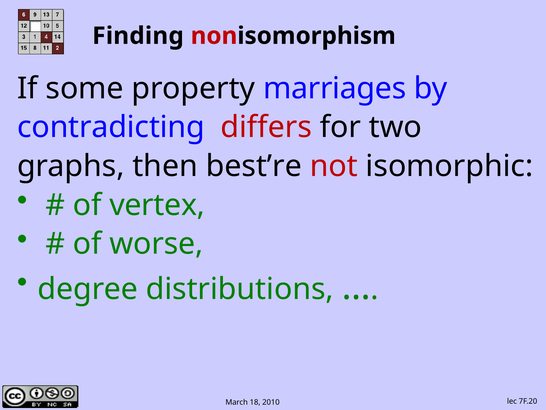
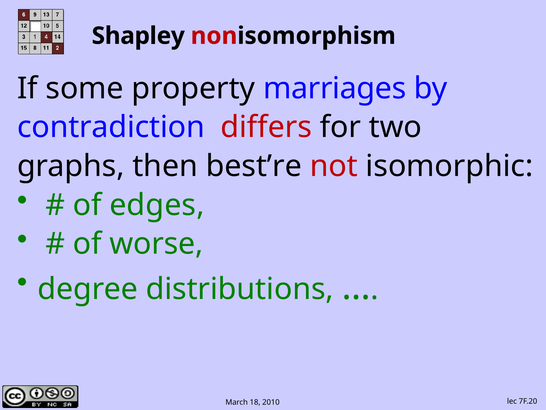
Finding: Finding -> Shapley
contradicting: contradicting -> contradiction
vertex: vertex -> edges
